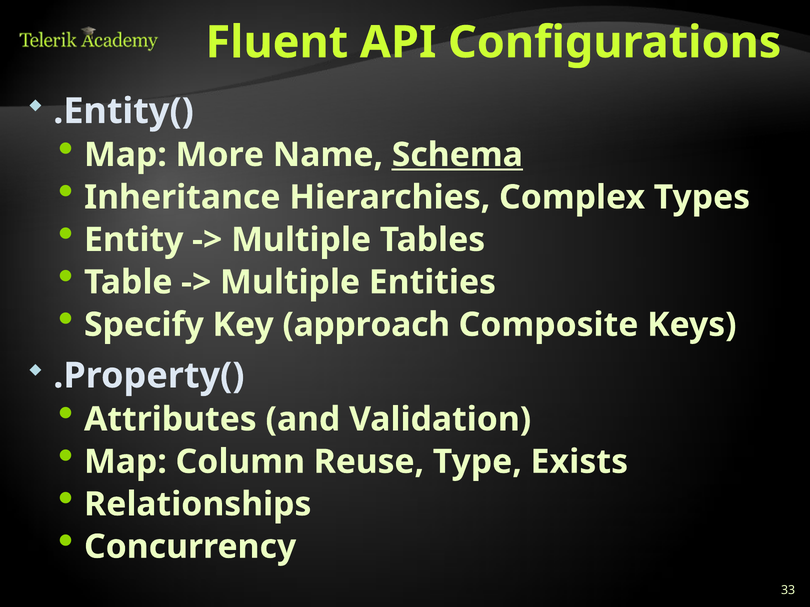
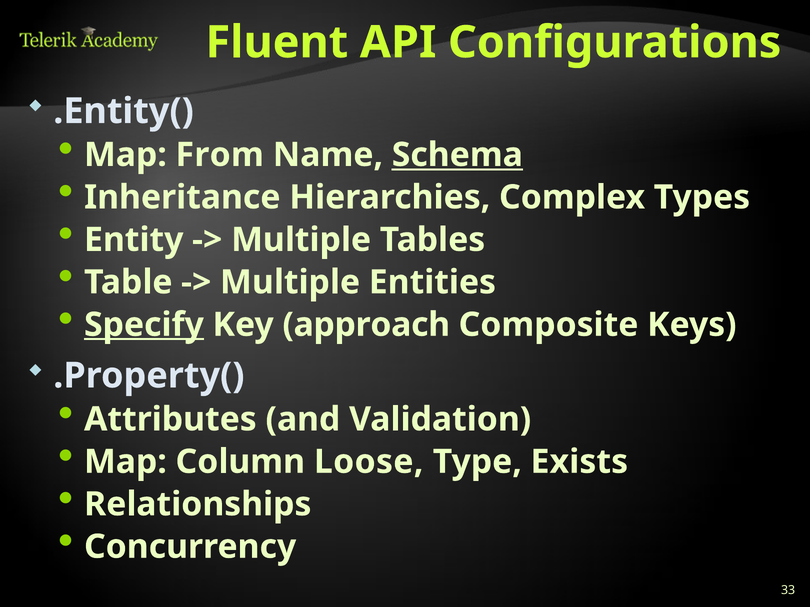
More: More -> From
Specify underline: none -> present
Reuse: Reuse -> Loose
